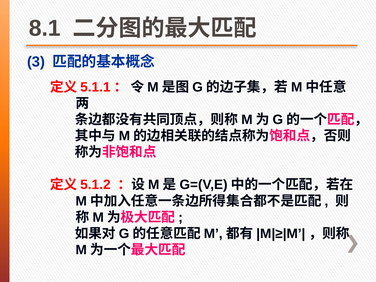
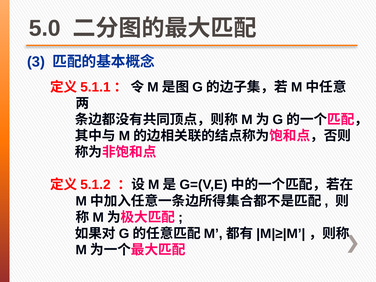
8.1: 8.1 -> 5.0
